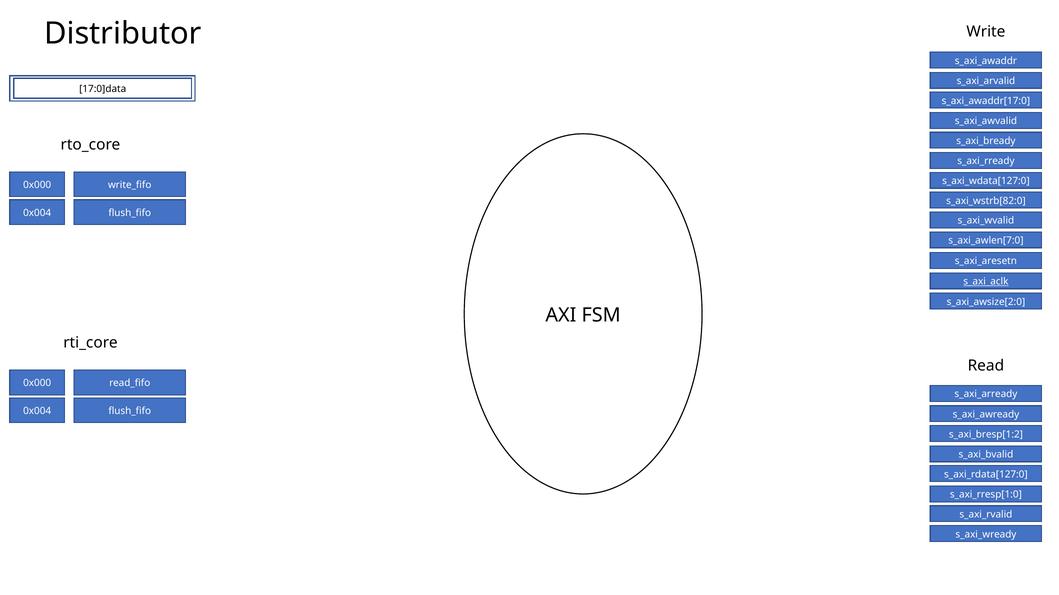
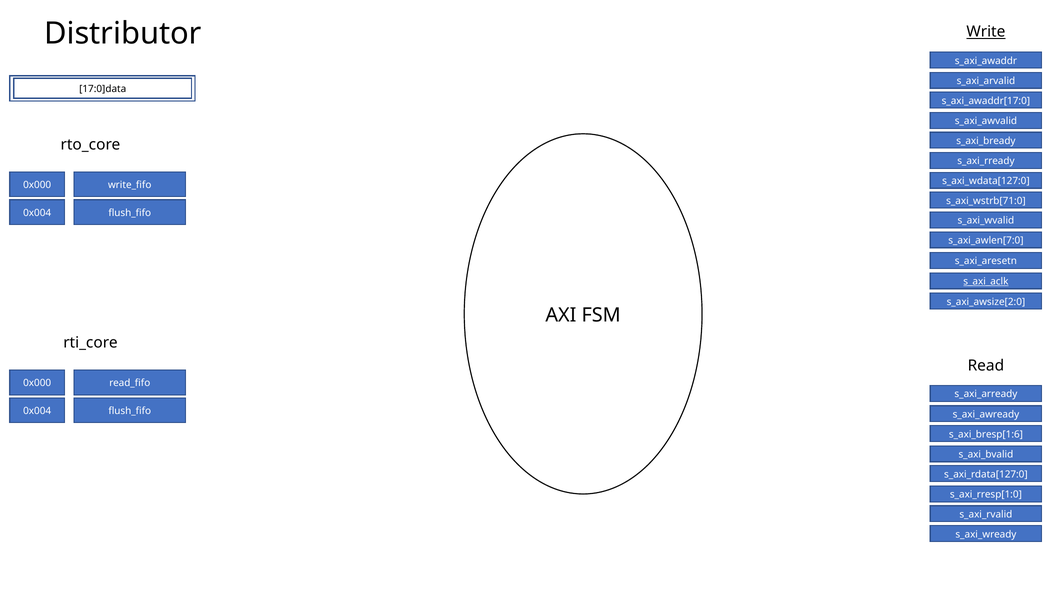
Write underline: none -> present
s_axi_wstrb[82:0: s_axi_wstrb[82:0 -> s_axi_wstrb[71:0
s_axi_bresp[1:2: s_axi_bresp[1:2 -> s_axi_bresp[1:6
